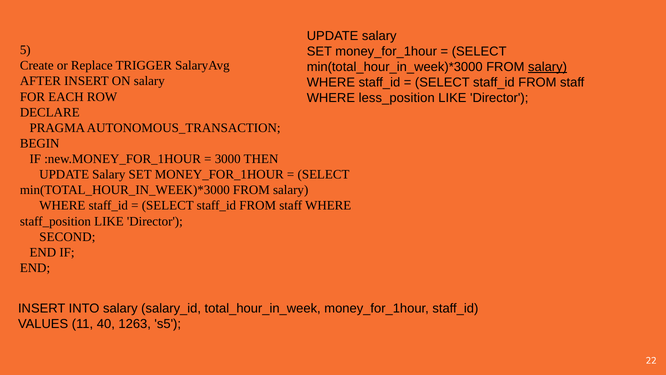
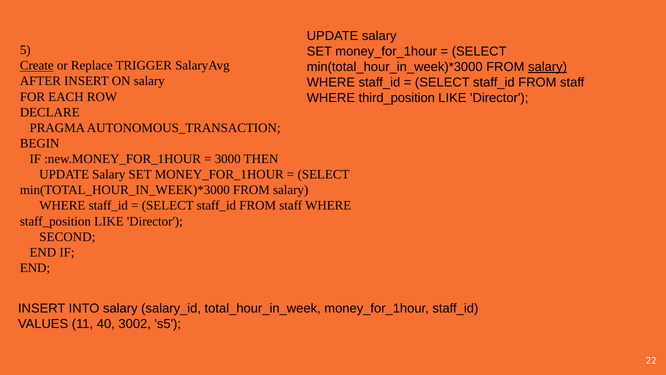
Create underline: none -> present
less_position: less_position -> third_position
1263: 1263 -> 3002
